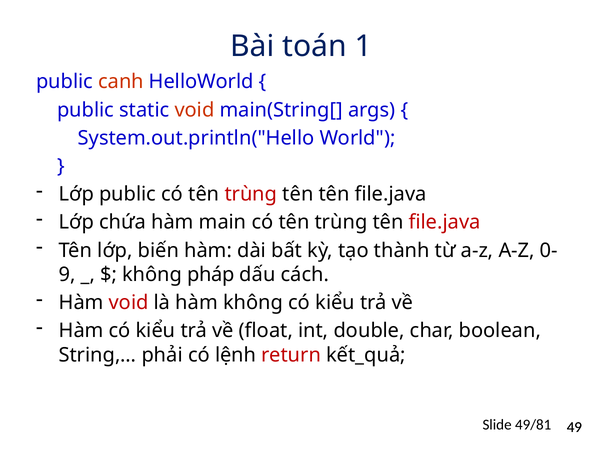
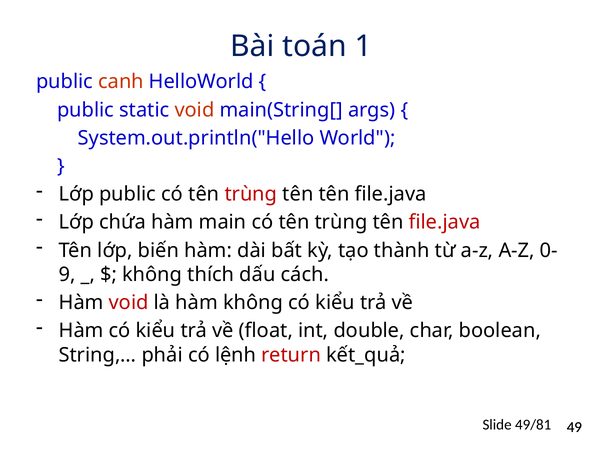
pháp: pháp -> thích
